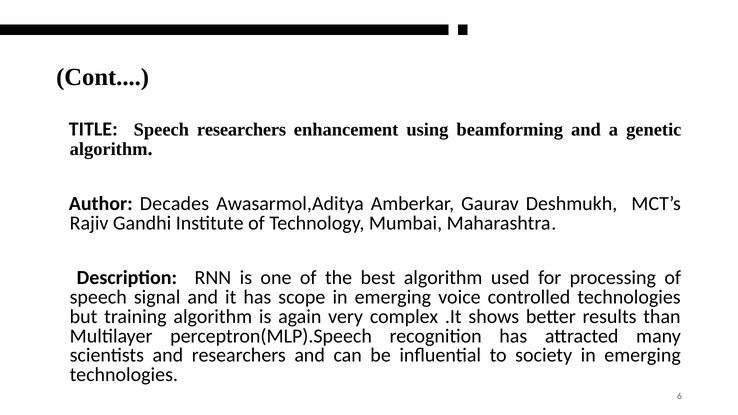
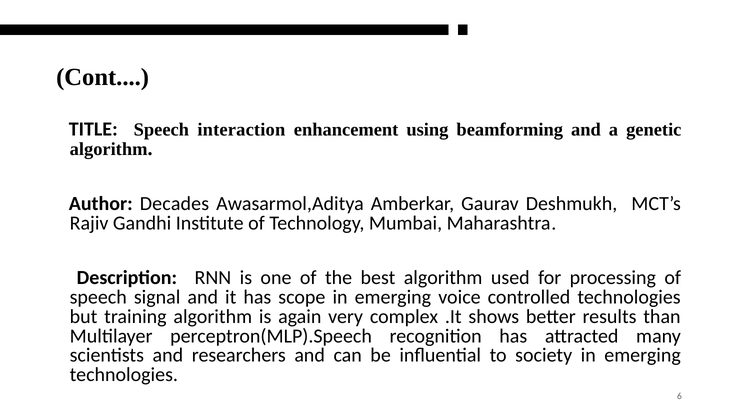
Speech researchers: researchers -> interaction
